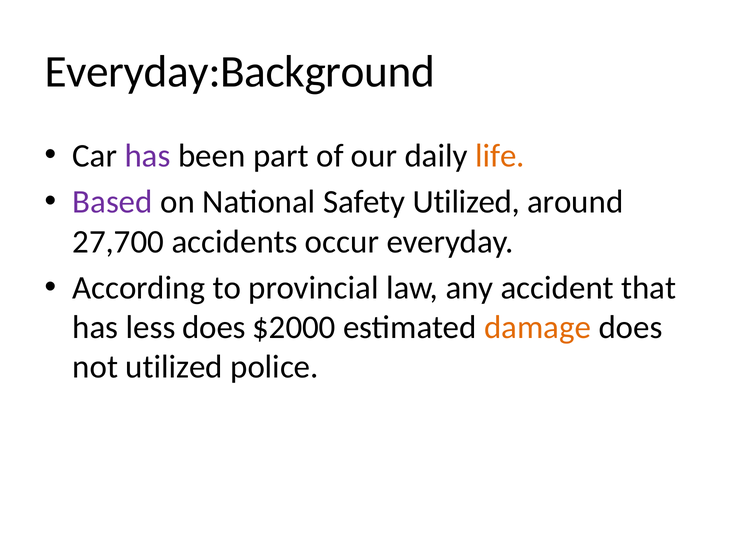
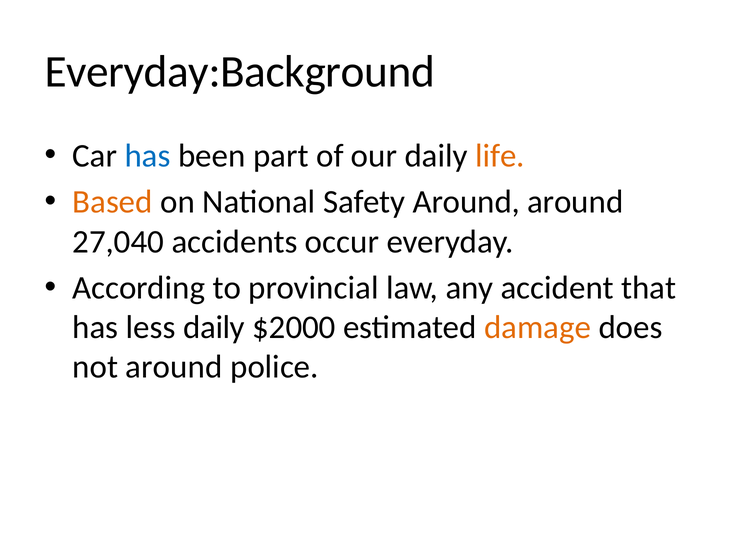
has at (148, 156) colour: purple -> blue
Based colour: purple -> orange
Safety Utilized: Utilized -> Around
27,700: 27,700 -> 27,040
less does: does -> daily
not utilized: utilized -> around
